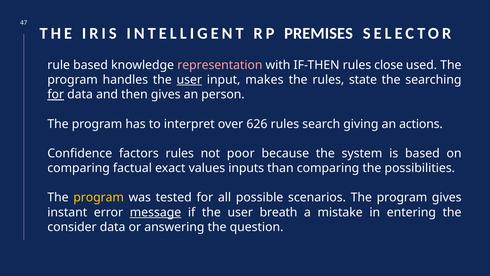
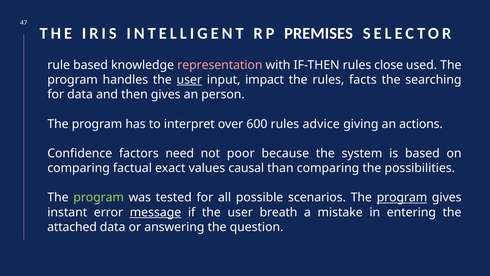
makes: makes -> impact
state: state -> facts
for at (56, 94) underline: present -> none
626: 626 -> 600
search: search -> advice
factors rules: rules -> need
inputs: inputs -> causal
program at (99, 197) colour: yellow -> light green
program at (402, 197) underline: none -> present
consider: consider -> attached
